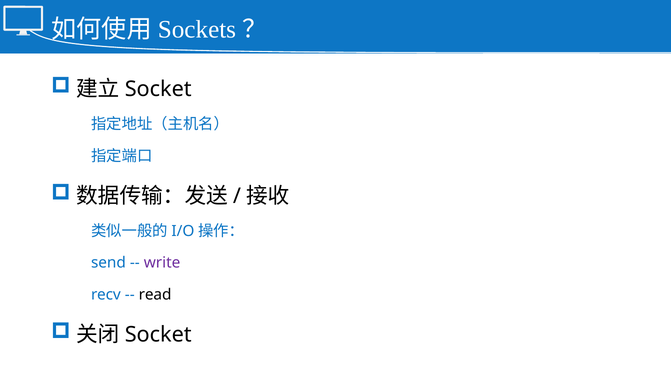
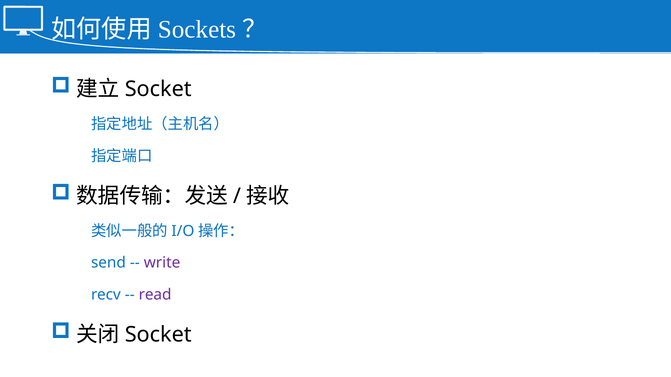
read colour: black -> purple
